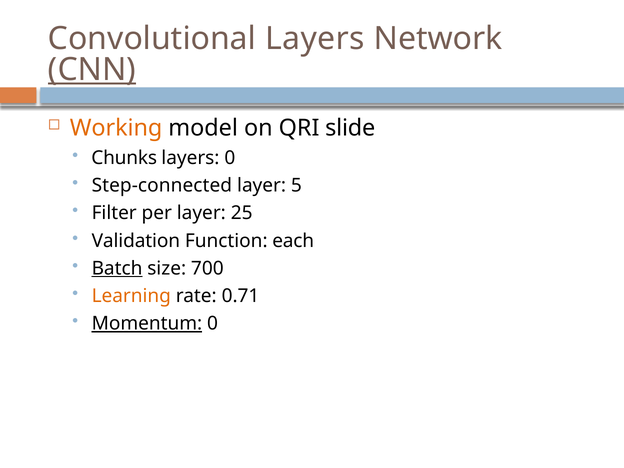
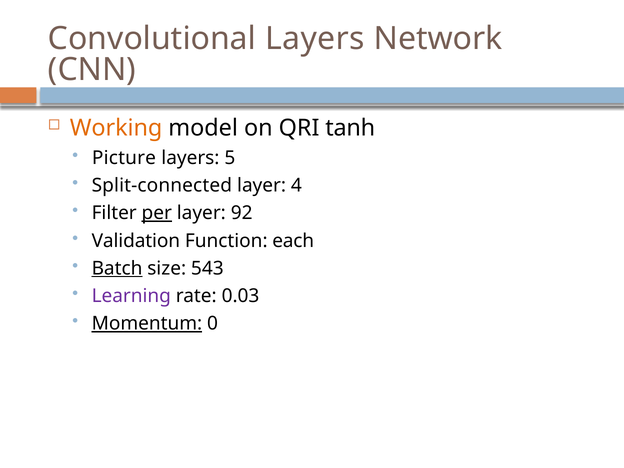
CNN underline: present -> none
slide: slide -> tanh
Chunks: Chunks -> Picture
layers 0: 0 -> 5
Step-connected: Step-connected -> Split-connected
5: 5 -> 4
per underline: none -> present
25: 25 -> 92
700: 700 -> 543
Learning colour: orange -> purple
0.71: 0.71 -> 0.03
